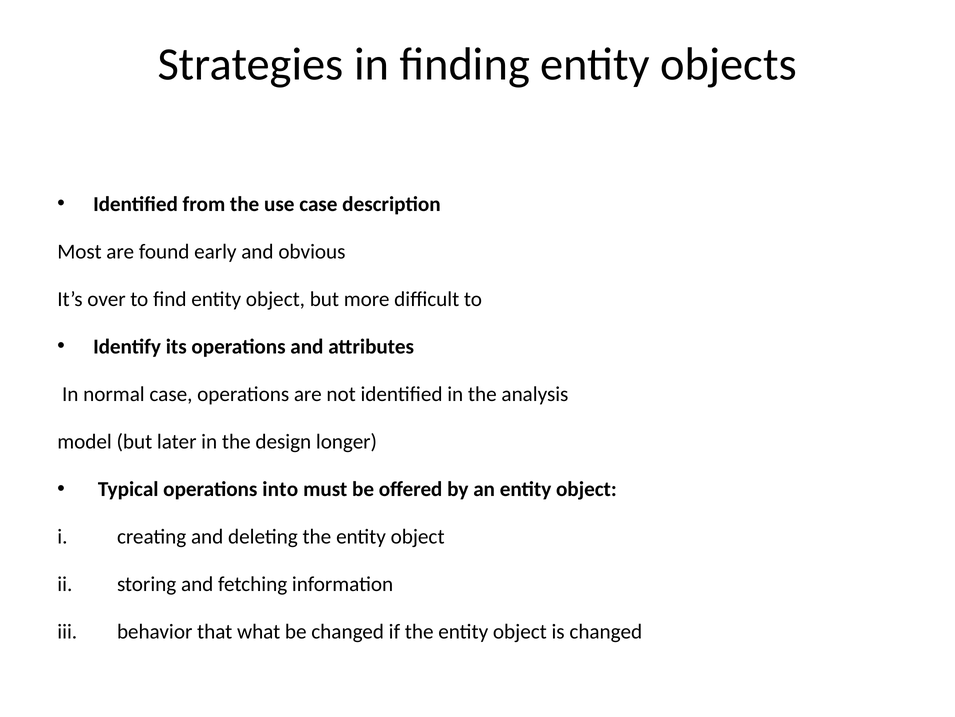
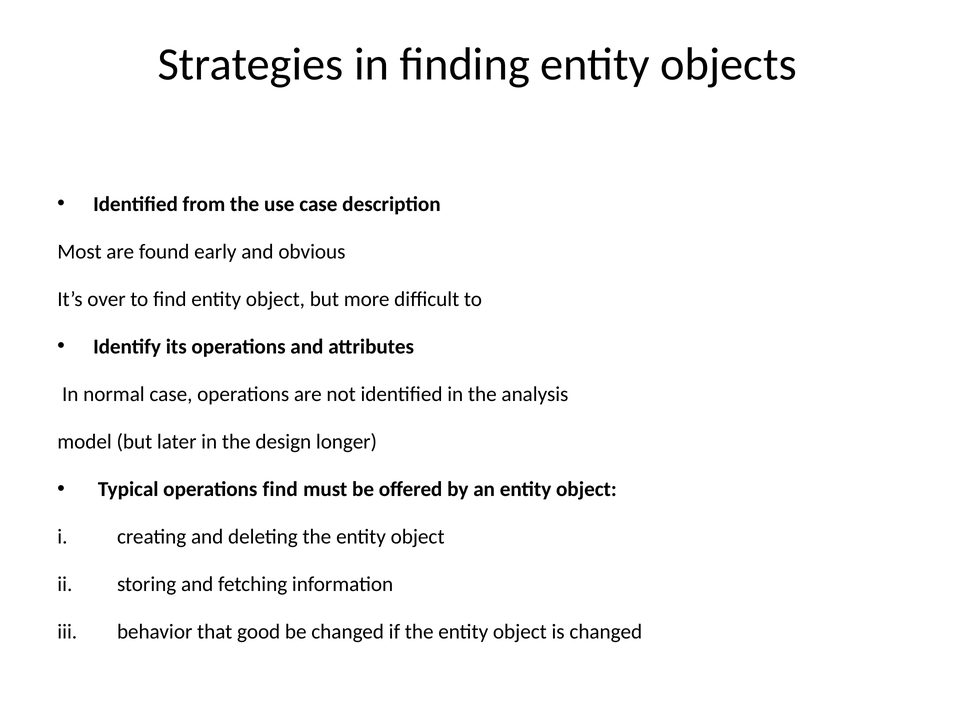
operations into: into -> find
what: what -> good
